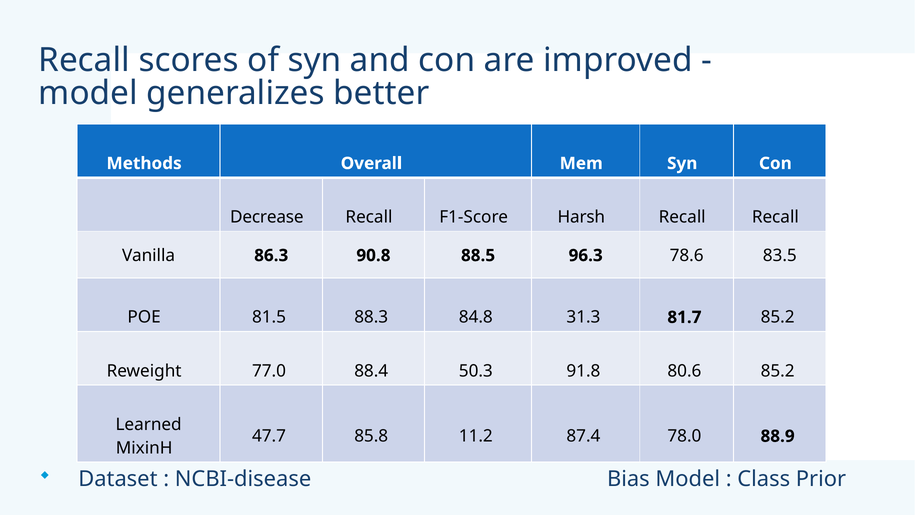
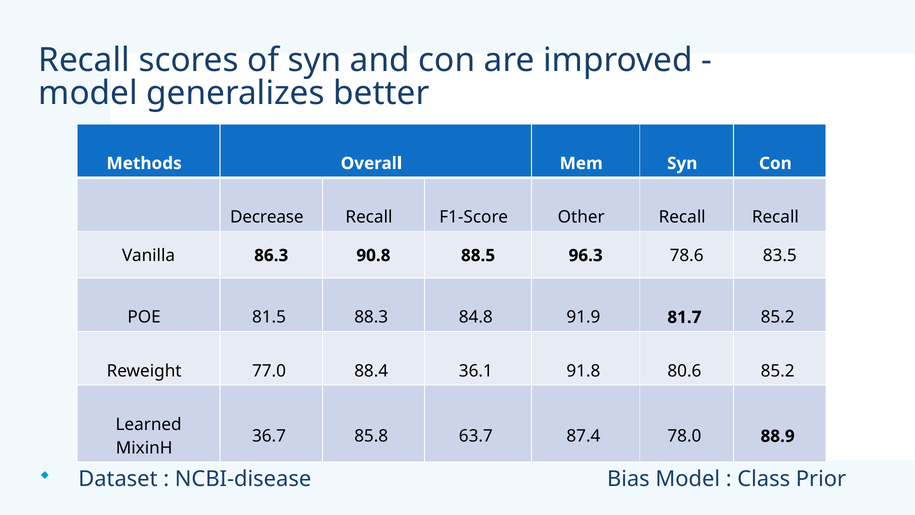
Harsh: Harsh -> Other
31.3: 31.3 -> 91.9
50.3: 50.3 -> 36.1
47.7: 47.7 -> 36.7
11.2: 11.2 -> 63.7
